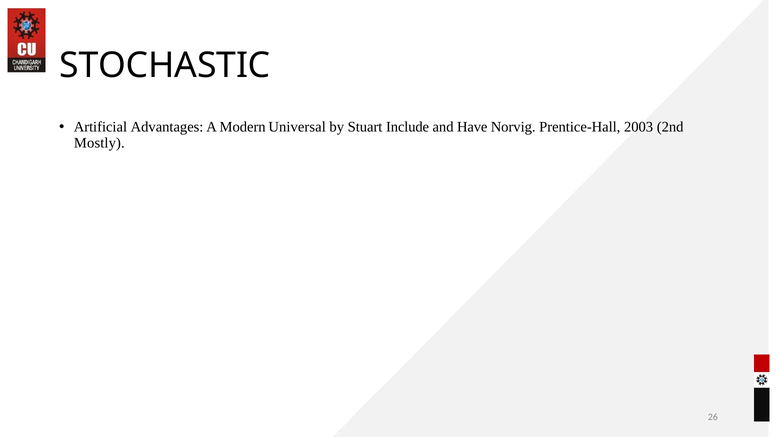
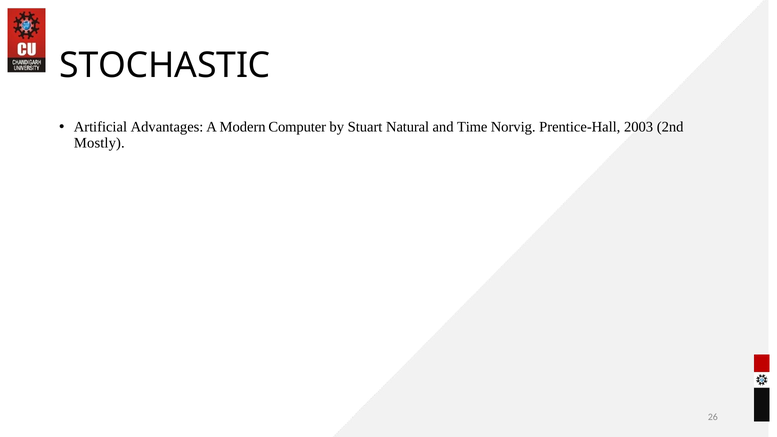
Universal: Universal -> Computer
Include: Include -> Natural
Have: Have -> Time
